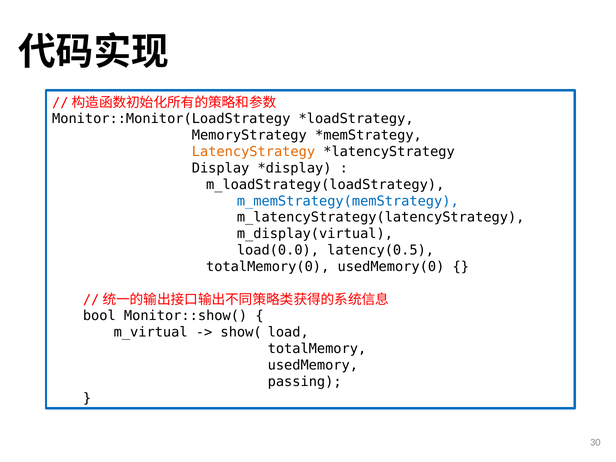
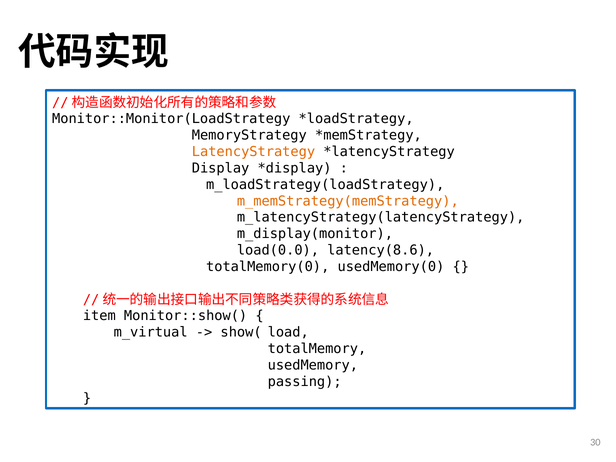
m_memStrategy(memStrategy colour: blue -> orange
m_display(virtual: m_display(virtual -> m_display(monitor
latency(0.5: latency(0.5 -> latency(8.6
bool: bool -> item
